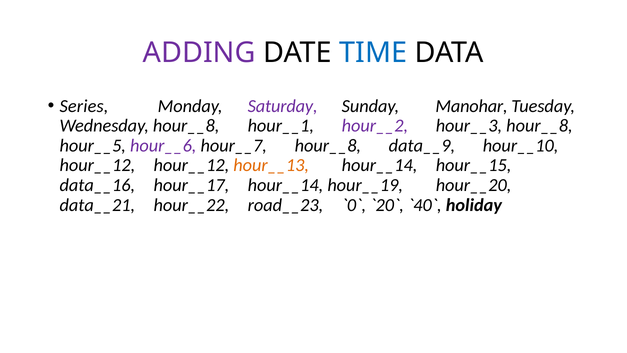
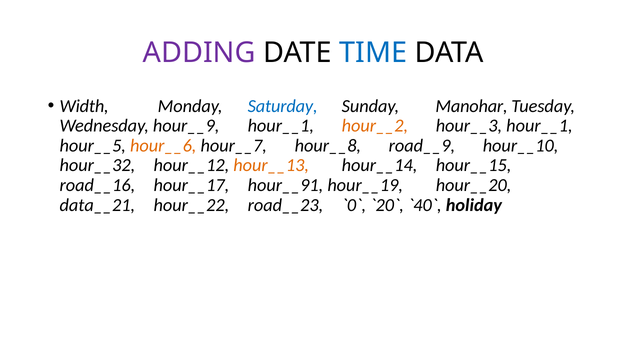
Series: Series -> Width
Saturday colour: purple -> blue
Wednesday hour__8: hour__8 -> hour__9
hour__2 colour: purple -> orange
hour__3 hour__8: hour__8 -> hour__1
hour__6 colour: purple -> orange
data__9: data__9 -> road__9
hour__12 at (97, 165): hour__12 -> hour__32
data__16: data__16 -> road__16
hour__17 hour__14: hour__14 -> hour__91
